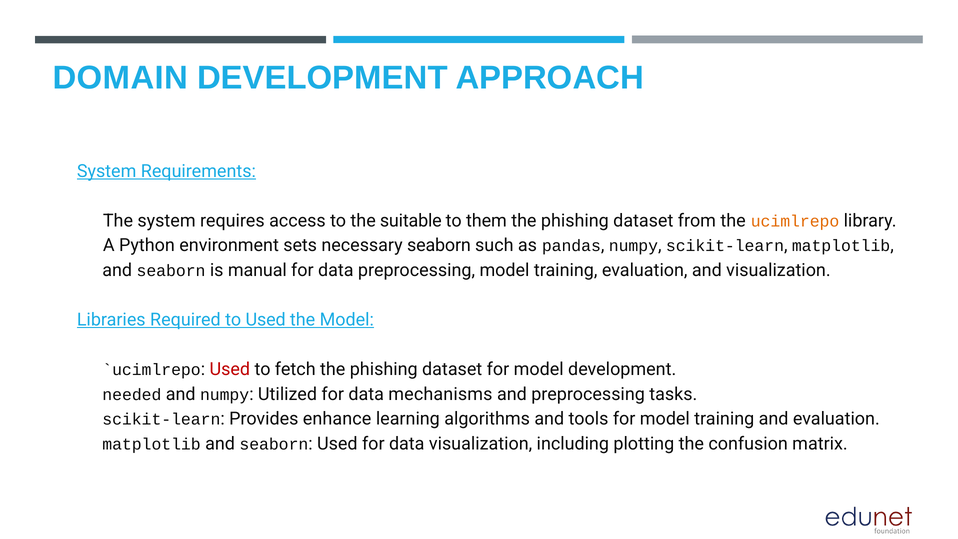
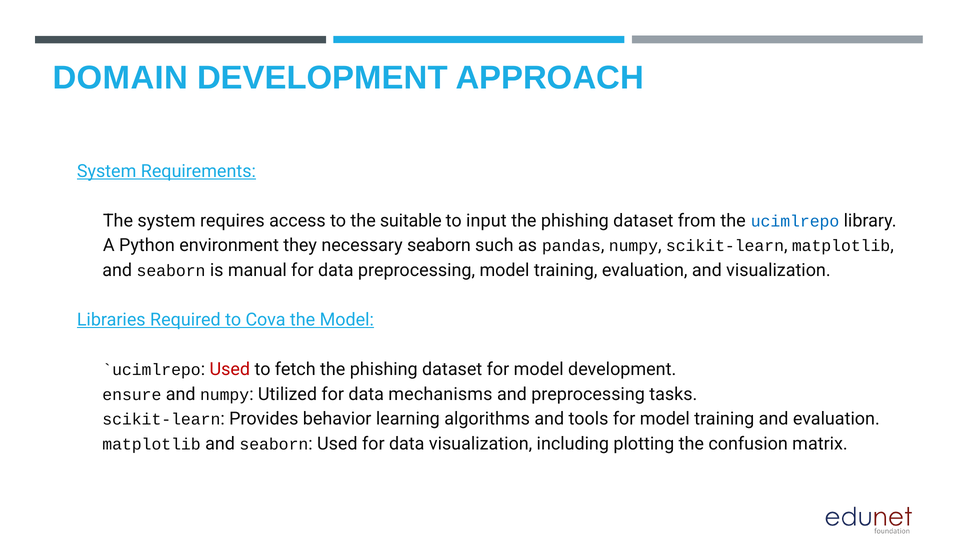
them: them -> input
ucimlrepo colour: orange -> blue
sets: sets -> they
to Used: Used -> Cova
needed: needed -> ensure
enhance: enhance -> behavior
